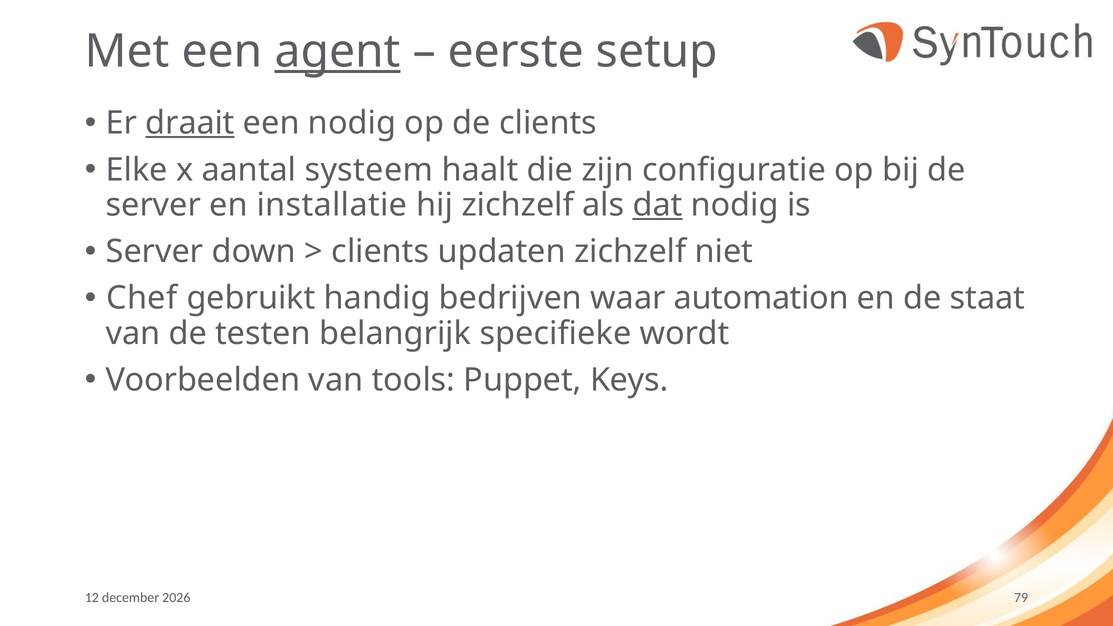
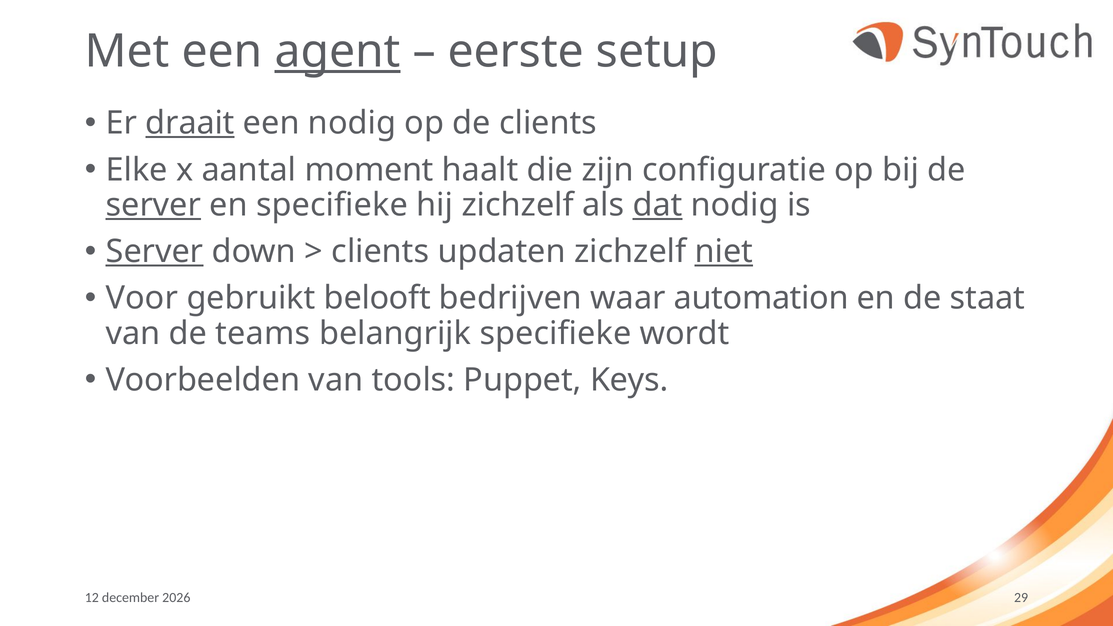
systeem: systeem -> moment
server at (153, 205) underline: none -> present
en installatie: installatie -> specifieke
Server at (155, 252) underline: none -> present
niet underline: none -> present
Chef: Chef -> Voor
handig: handig -> belooft
testen: testen -> teams
79: 79 -> 29
